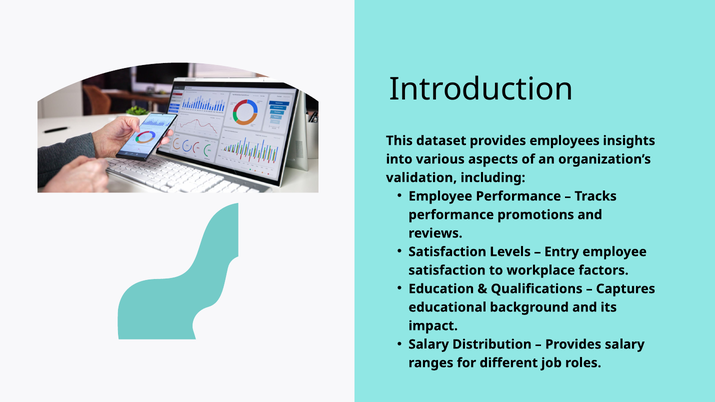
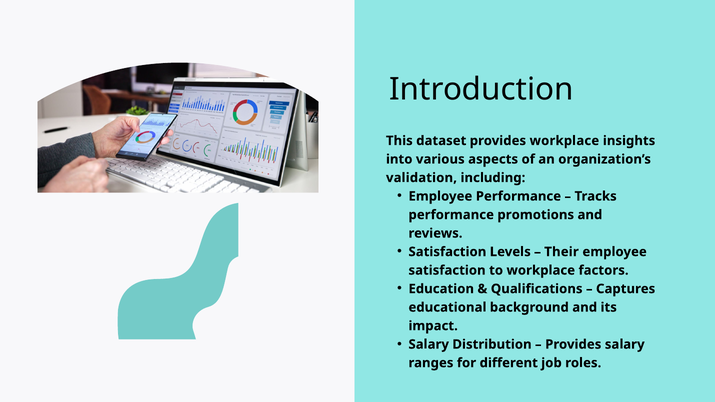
provides employees: employees -> workplace
Entry: Entry -> Their
